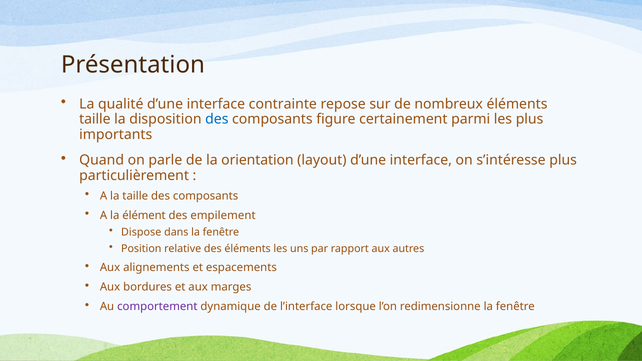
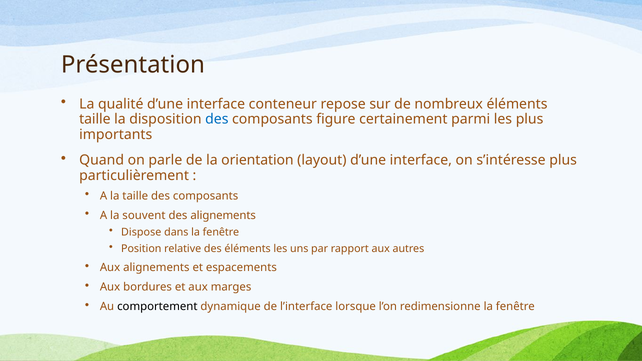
contrainte: contrainte -> conteneur
élément: élément -> souvent
des empilement: empilement -> alignements
comportement colour: purple -> black
